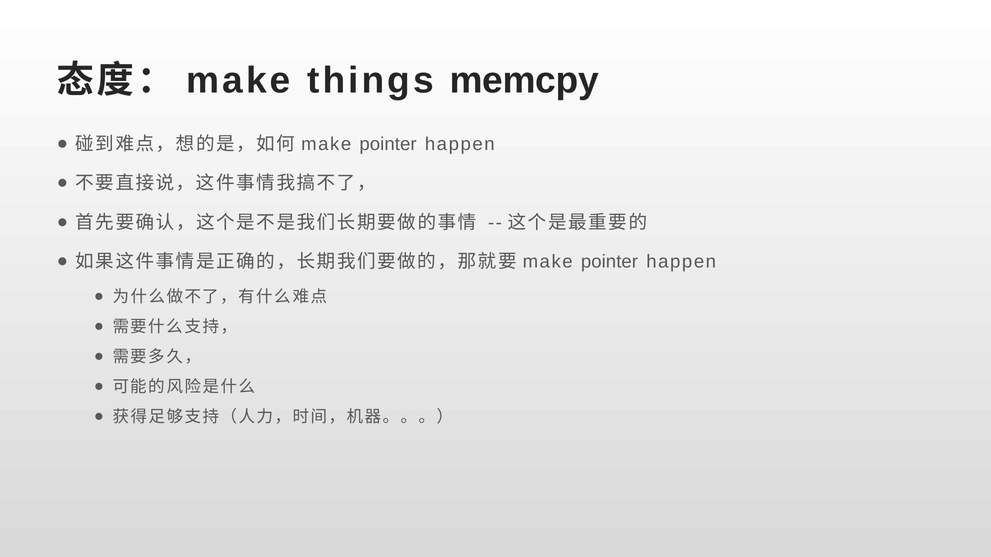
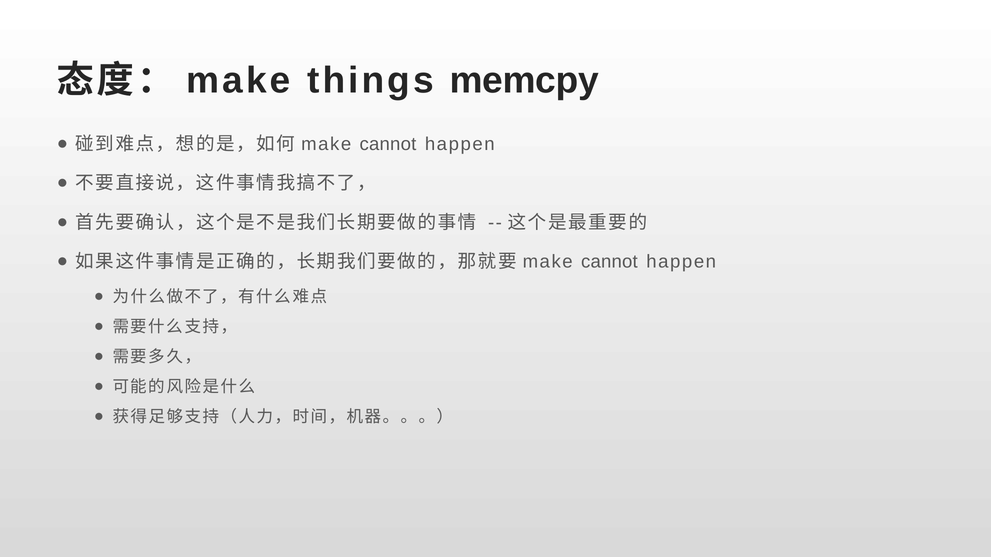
pointer at (388, 144): pointer -> cannot
pointer at (609, 262): pointer -> cannot
